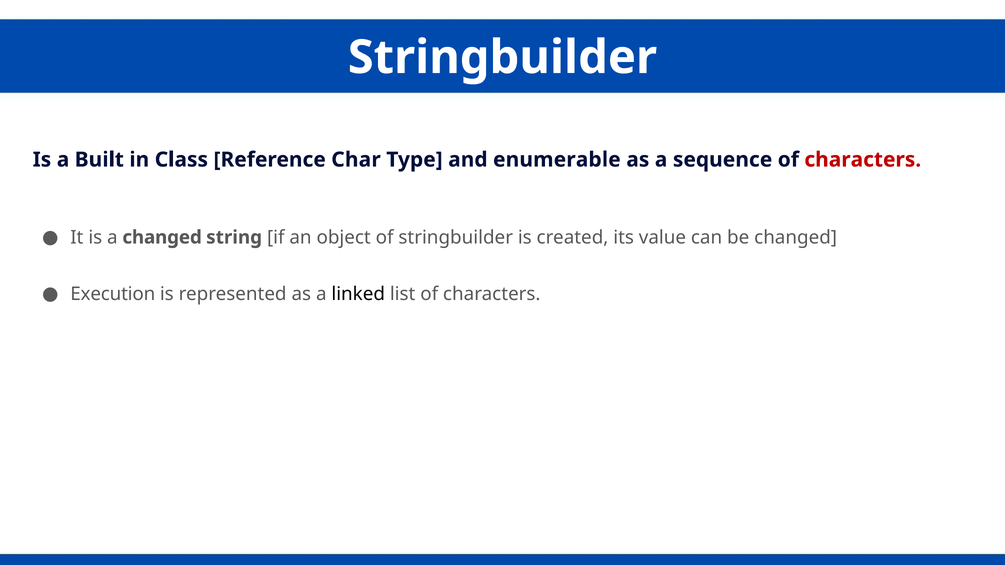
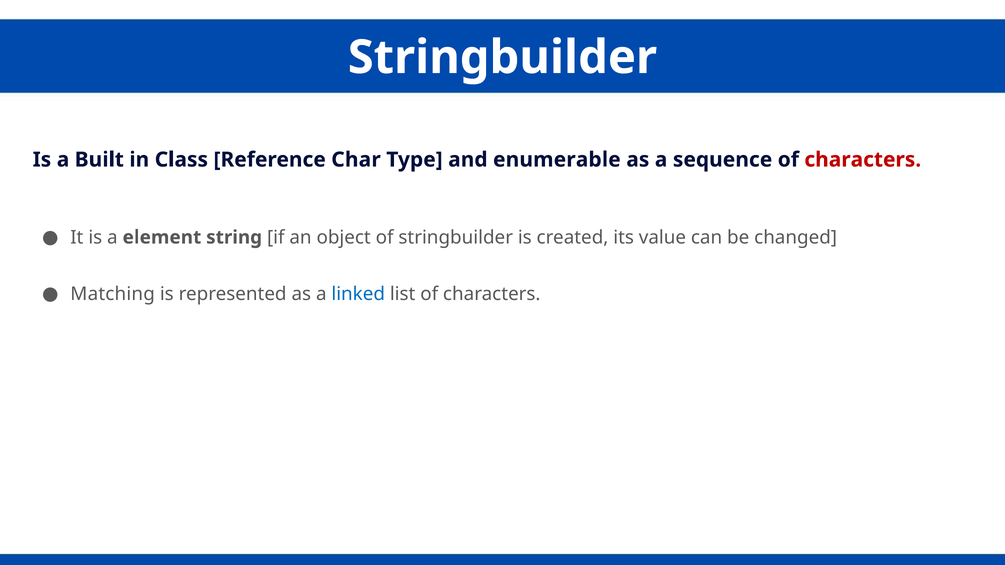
a changed: changed -> element
Execution: Execution -> Matching
linked colour: black -> blue
